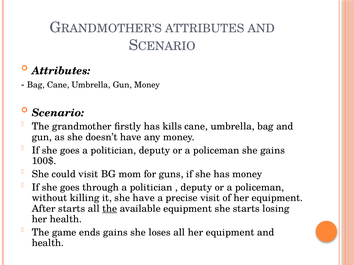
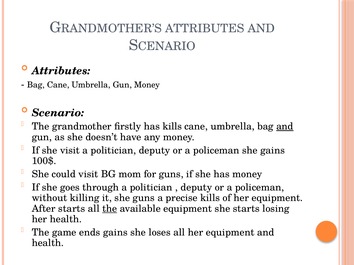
and at (285, 127) underline: none -> present
goes at (70, 151): goes -> visit
she have: have -> guns
precise visit: visit -> kills
